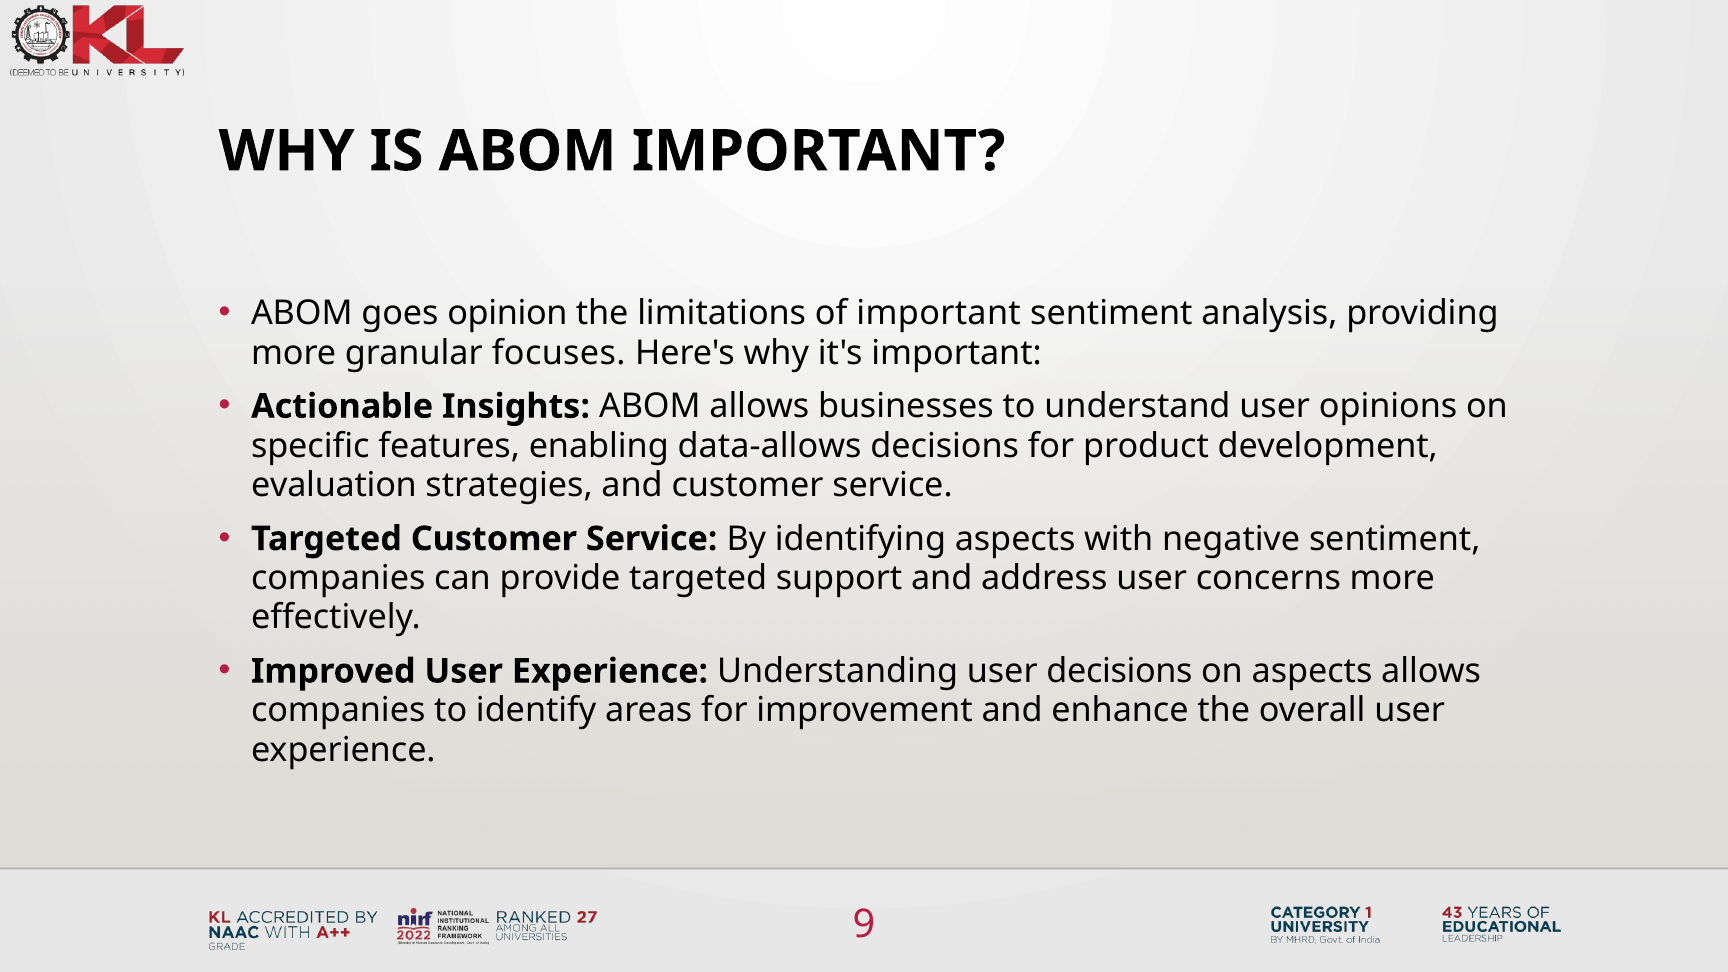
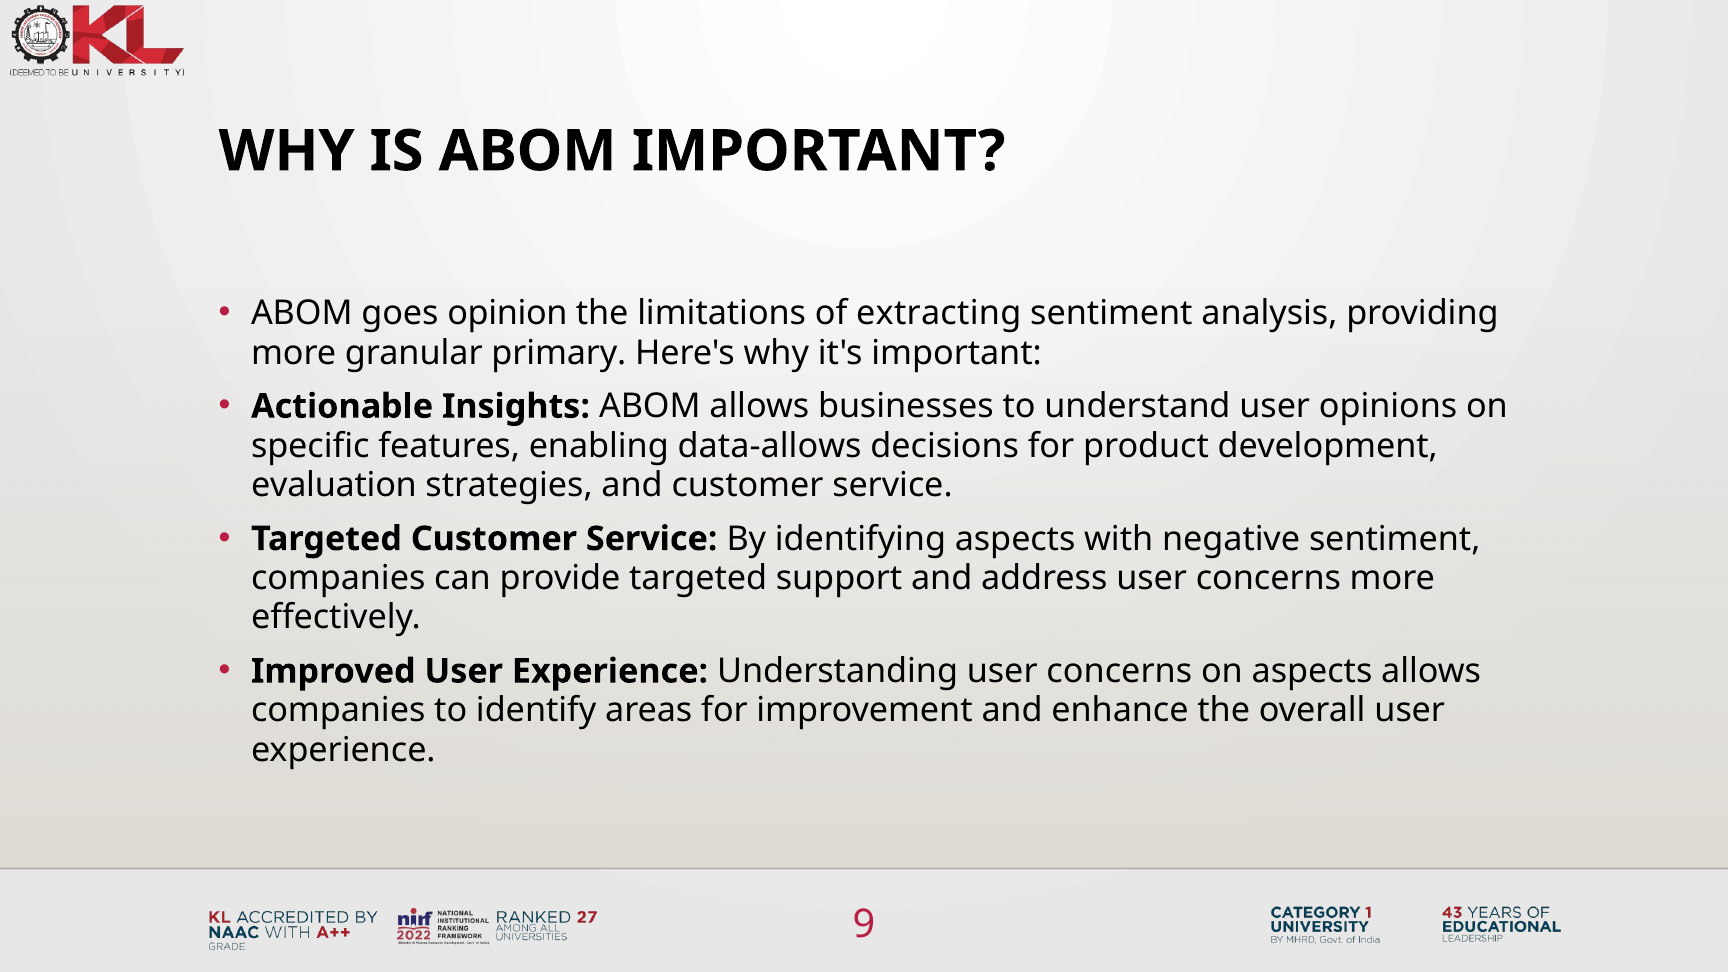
of important: important -> extracting
focuses: focuses -> primary
Understanding user decisions: decisions -> concerns
